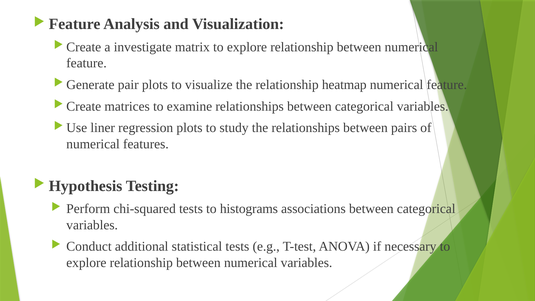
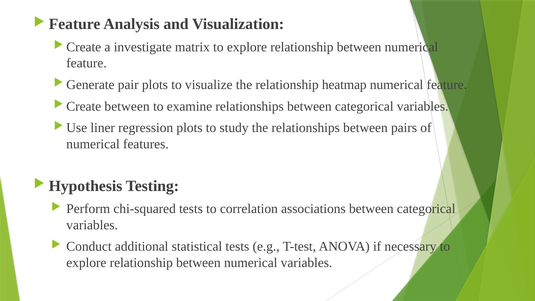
matrices at (127, 106): matrices -> between
histograms: histograms -> correlation
